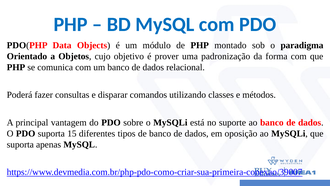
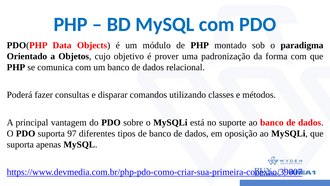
15: 15 -> 97
